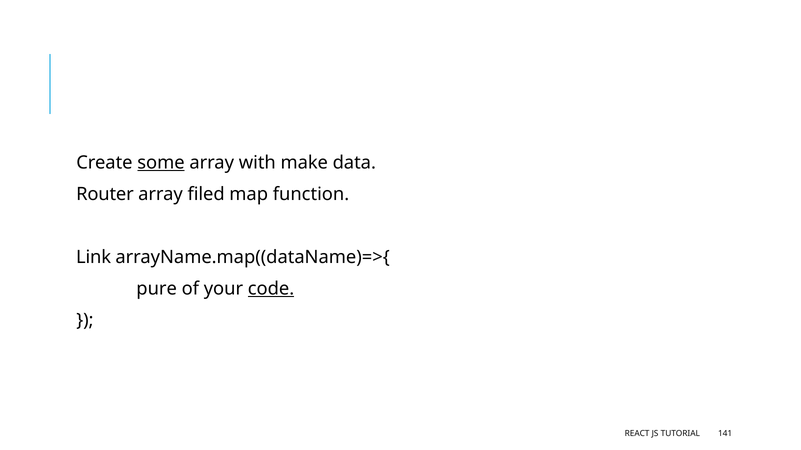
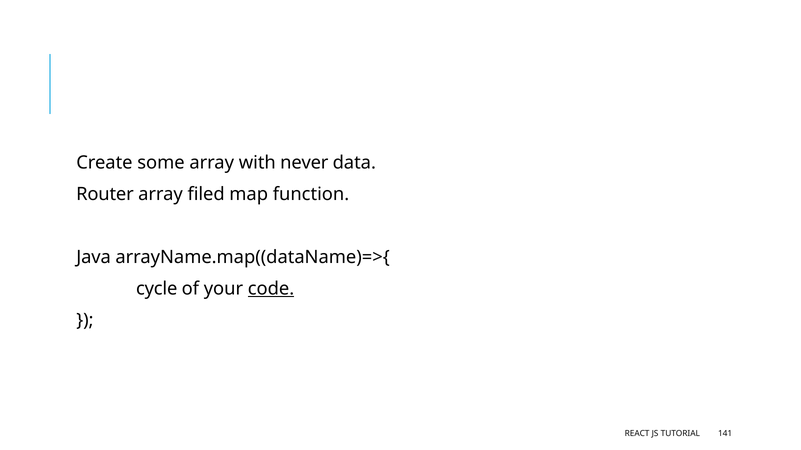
some underline: present -> none
make: make -> never
Link: Link -> Java
pure: pure -> cycle
